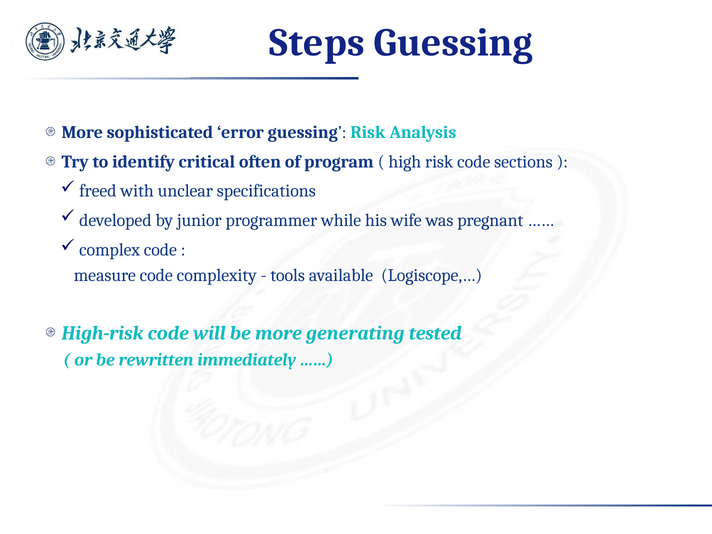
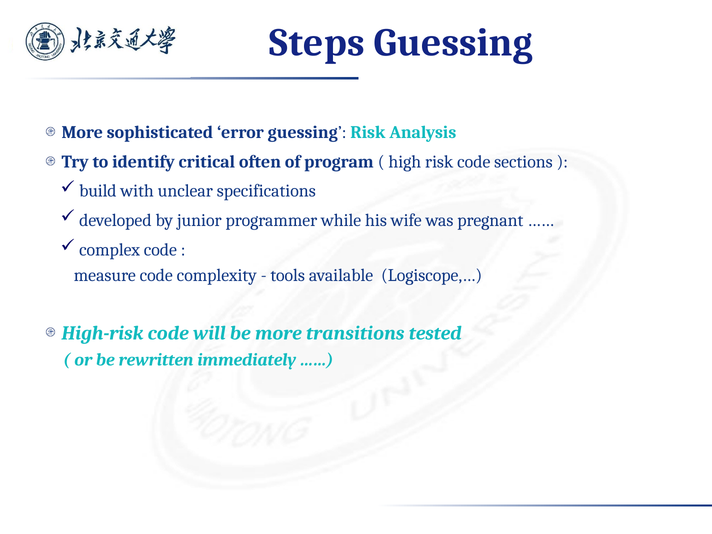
freed: freed -> build
generating: generating -> transitions
